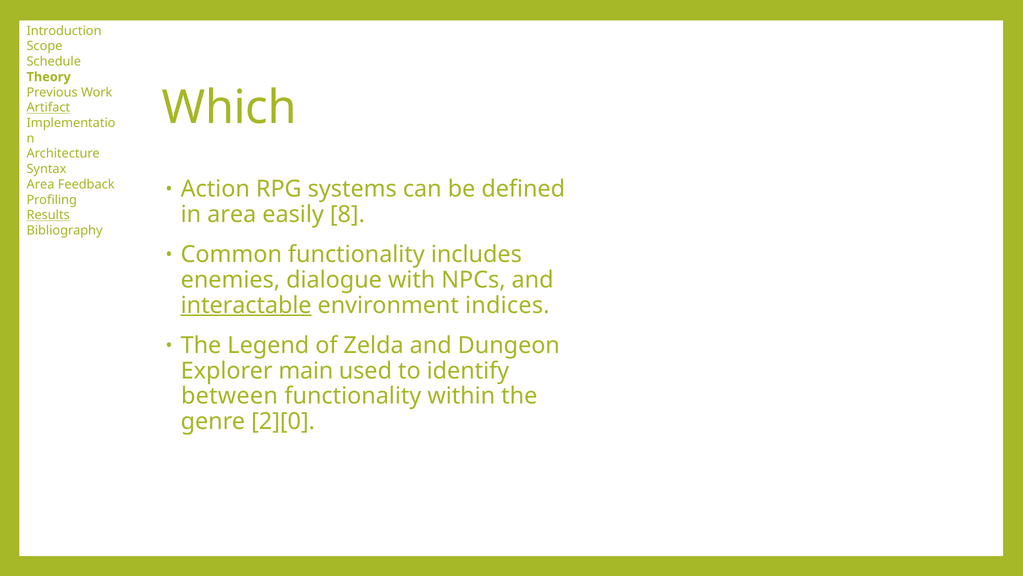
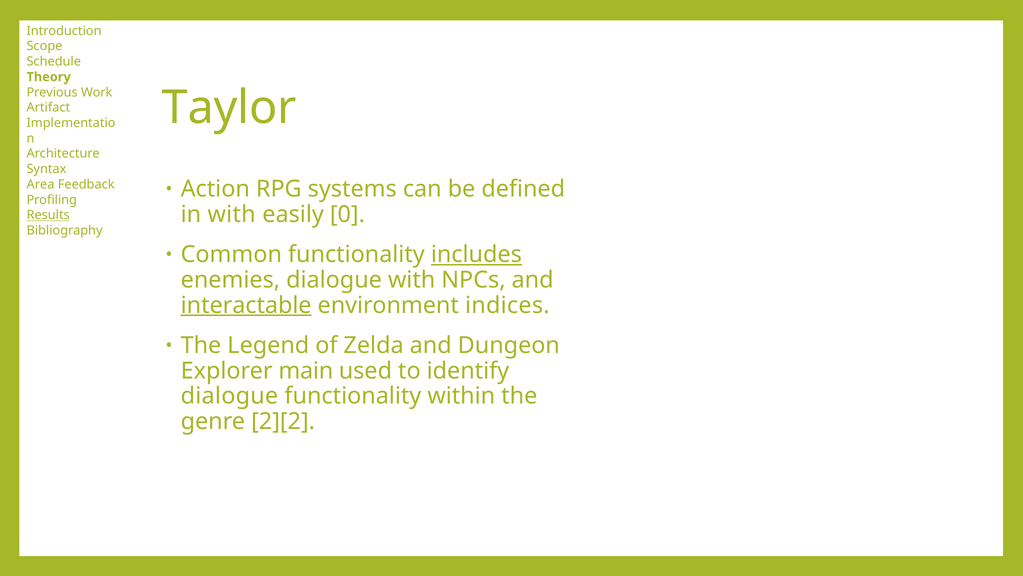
Which: Which -> Taylor
Artifact underline: present -> none
in area: area -> with
8: 8 -> 0
includes underline: none -> present
between at (229, 396): between -> dialogue
2][0: 2][0 -> 2][2
